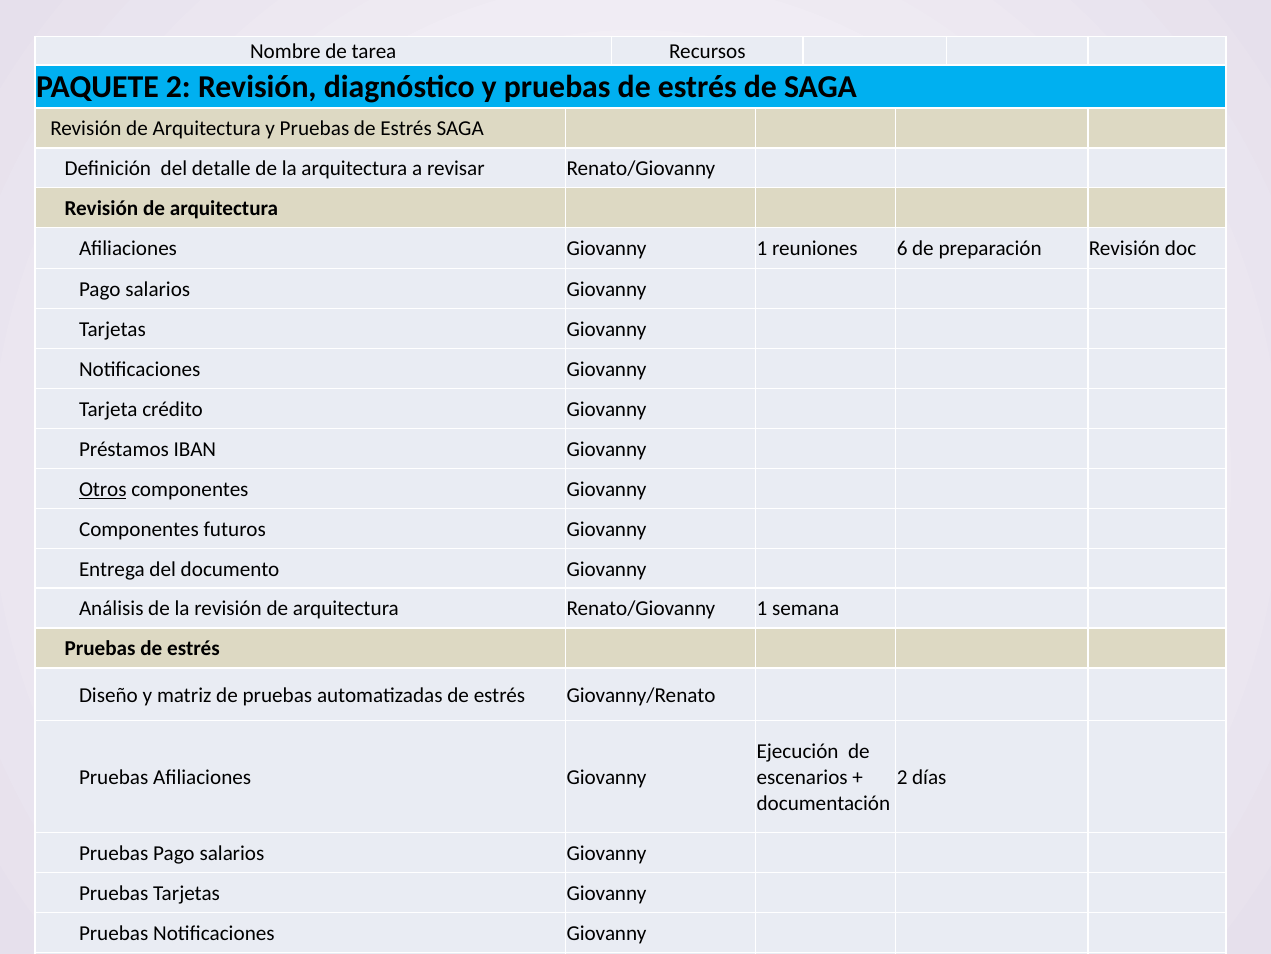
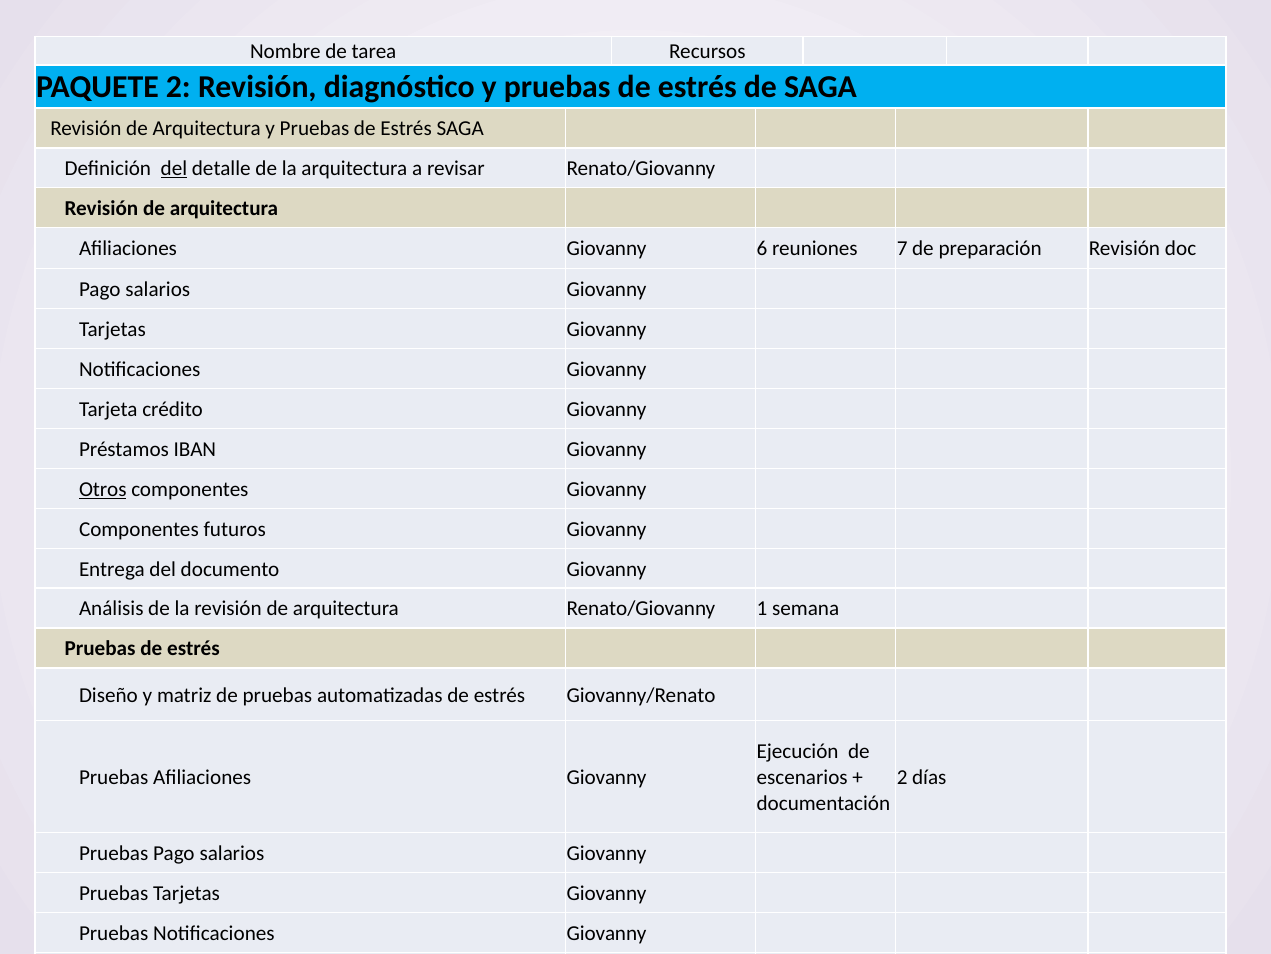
del at (174, 168) underline: none -> present
Giovanny 1: 1 -> 6
6: 6 -> 7
